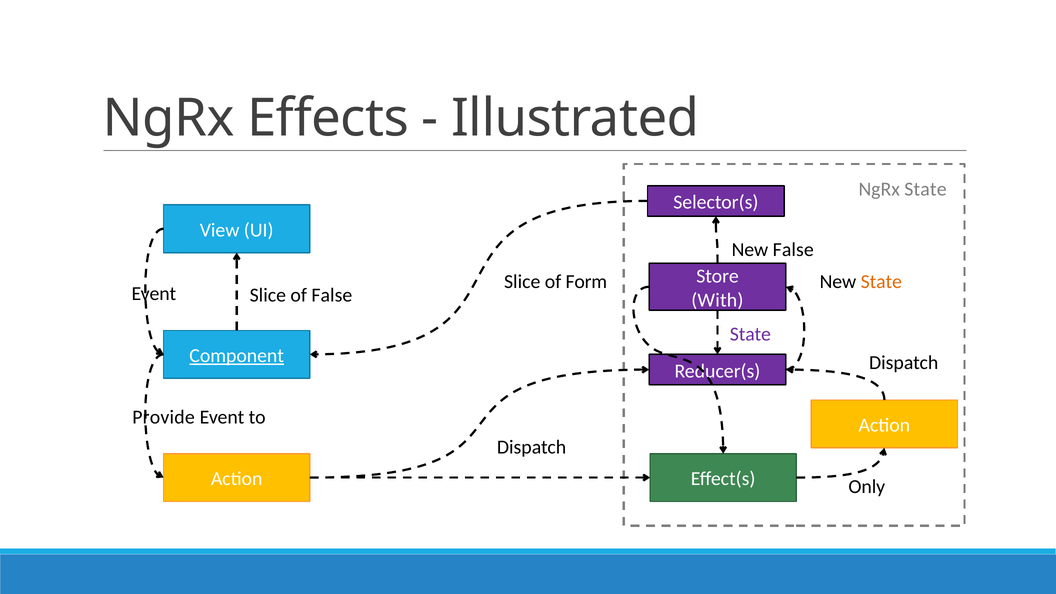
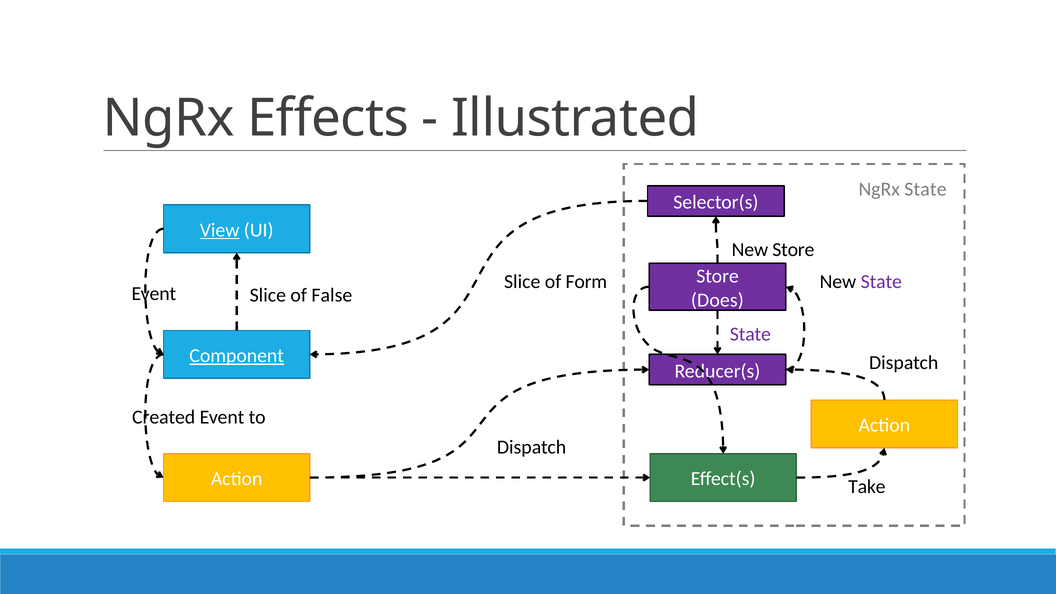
View underline: none -> present
New False: False -> Store
State at (881, 282) colour: orange -> purple
With: With -> Does
Provide: Provide -> Created
Only: Only -> Take
